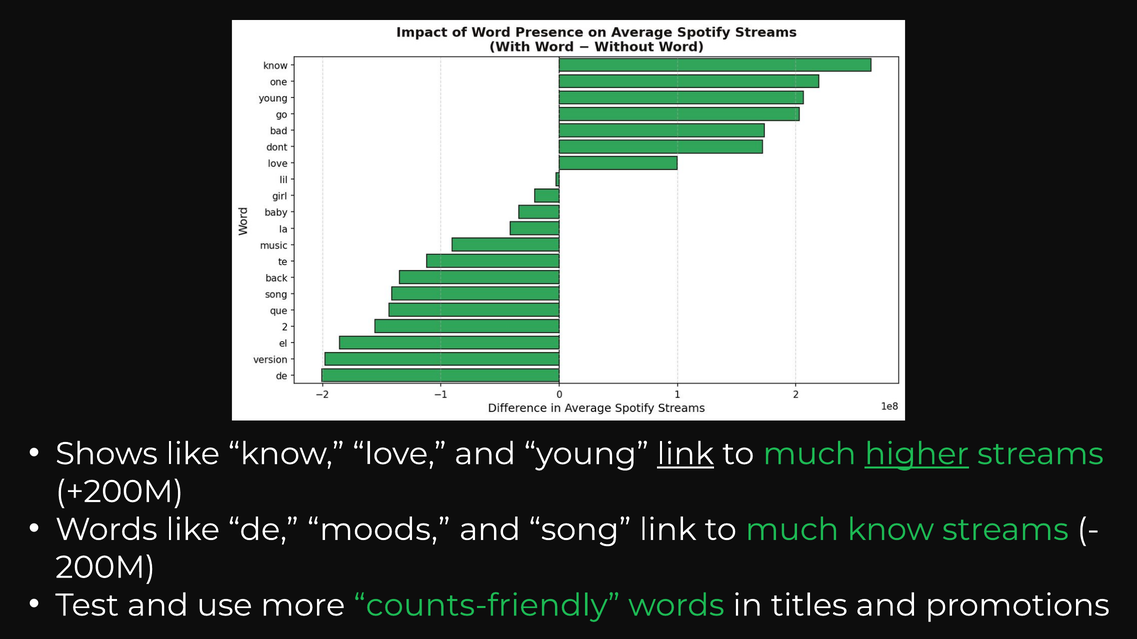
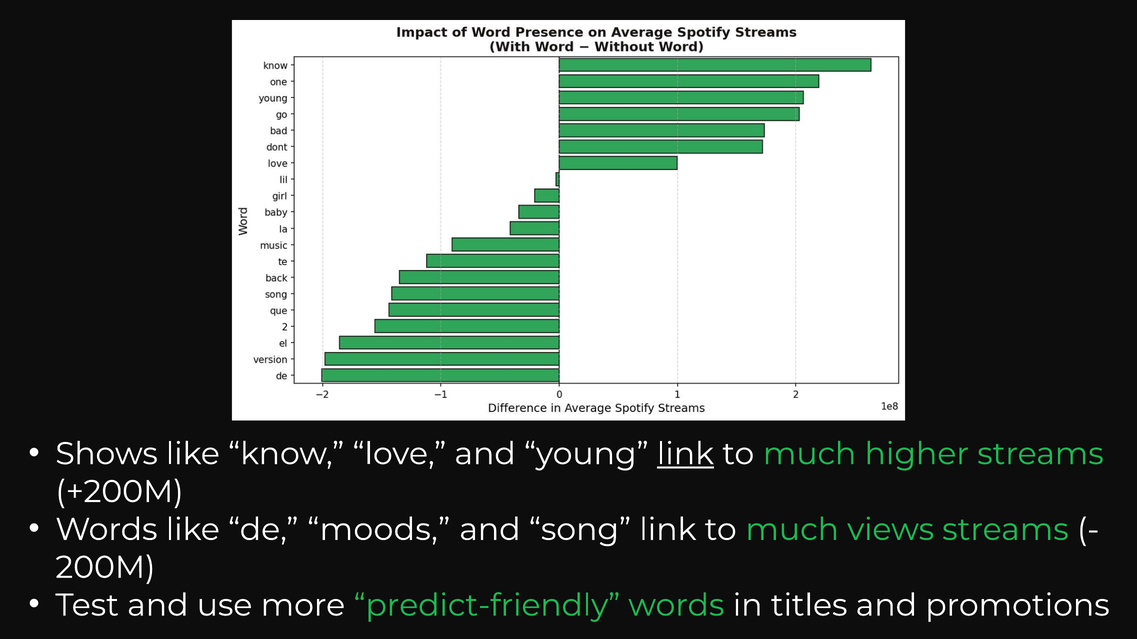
higher underline: present -> none
much know: know -> views
counts-friendly: counts-friendly -> predict-friendly
